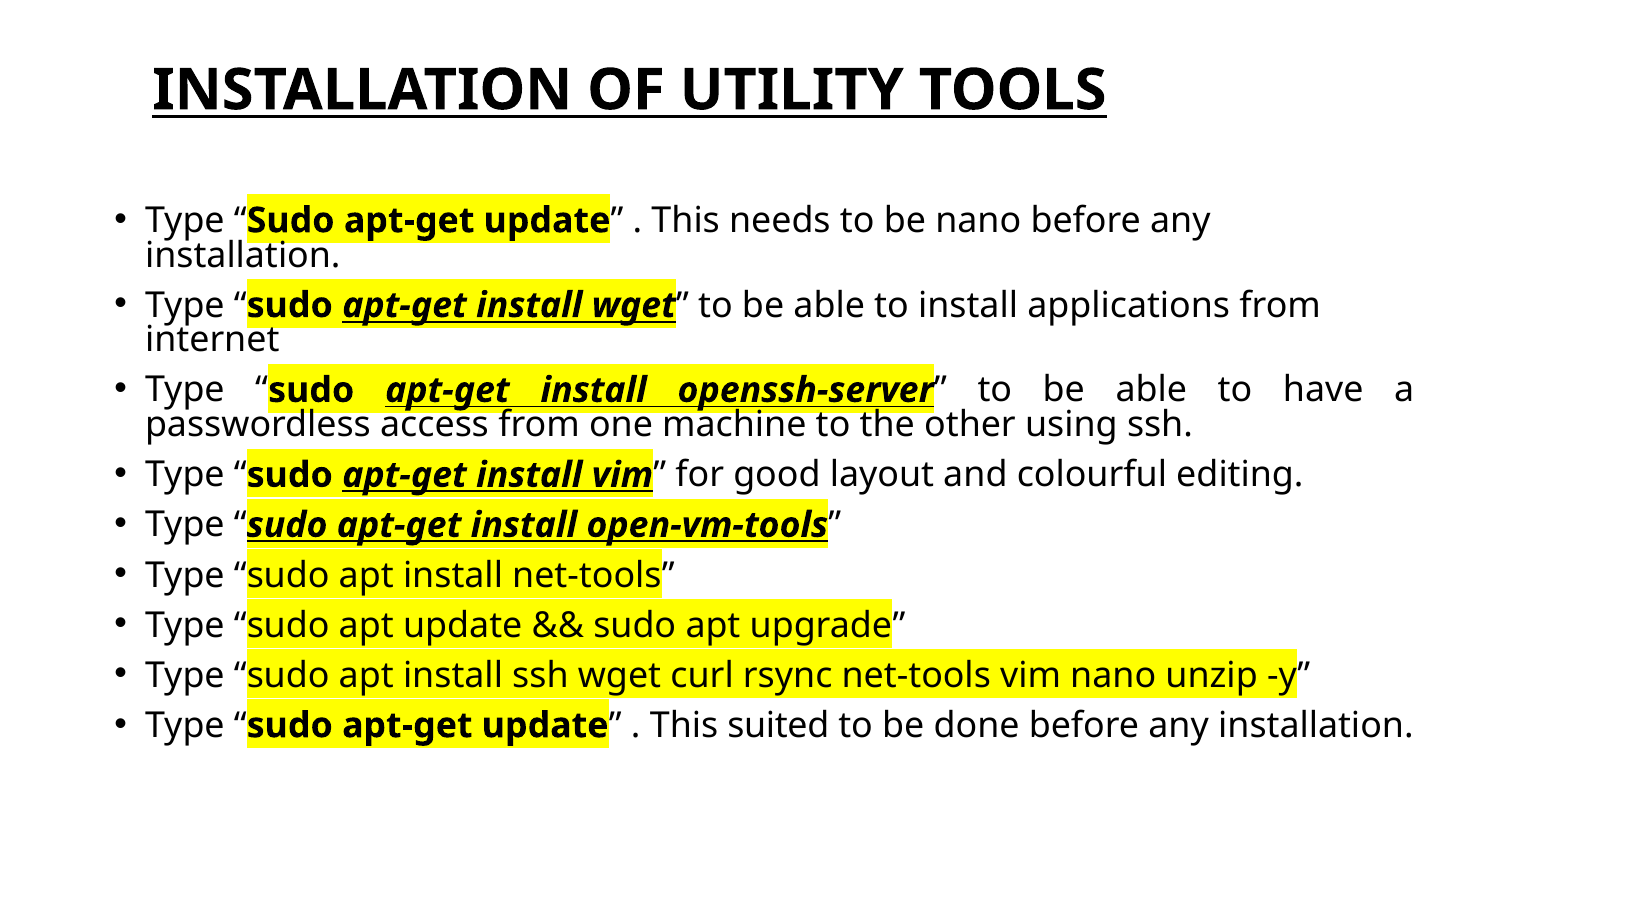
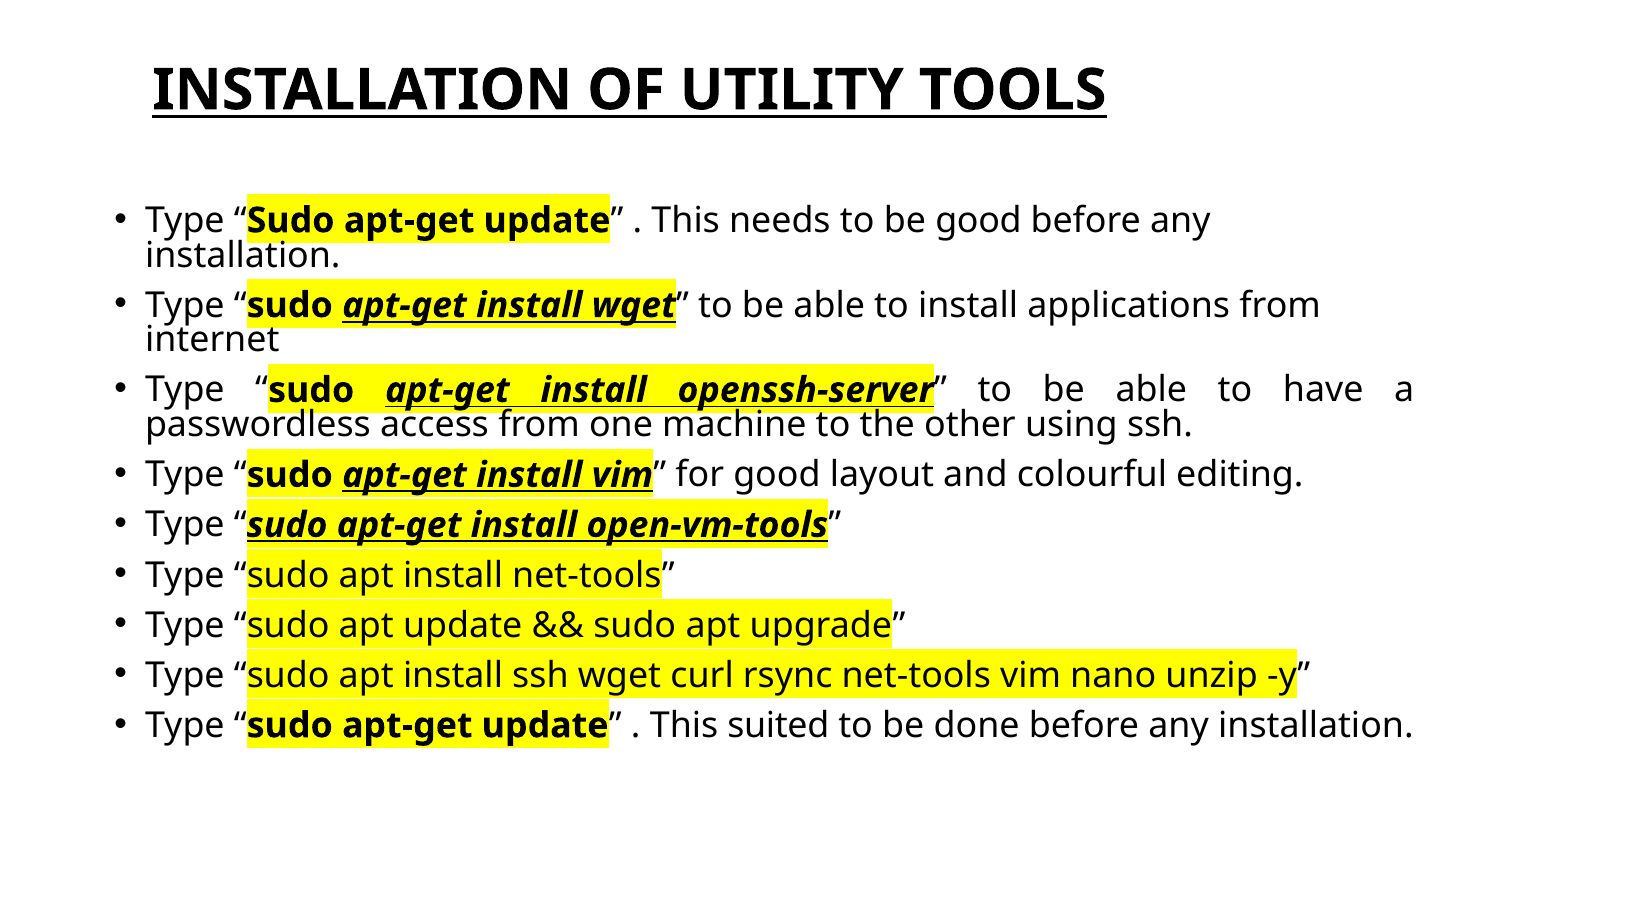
be nano: nano -> good
